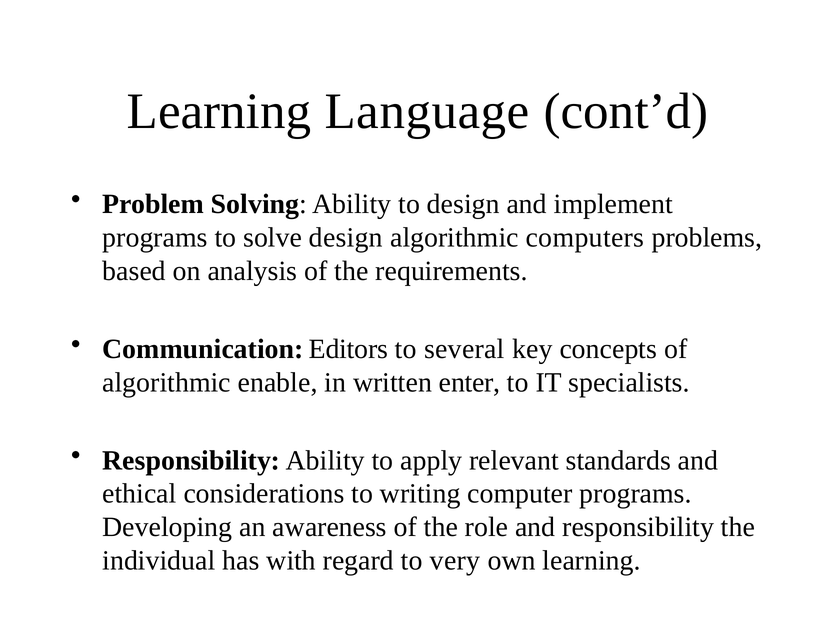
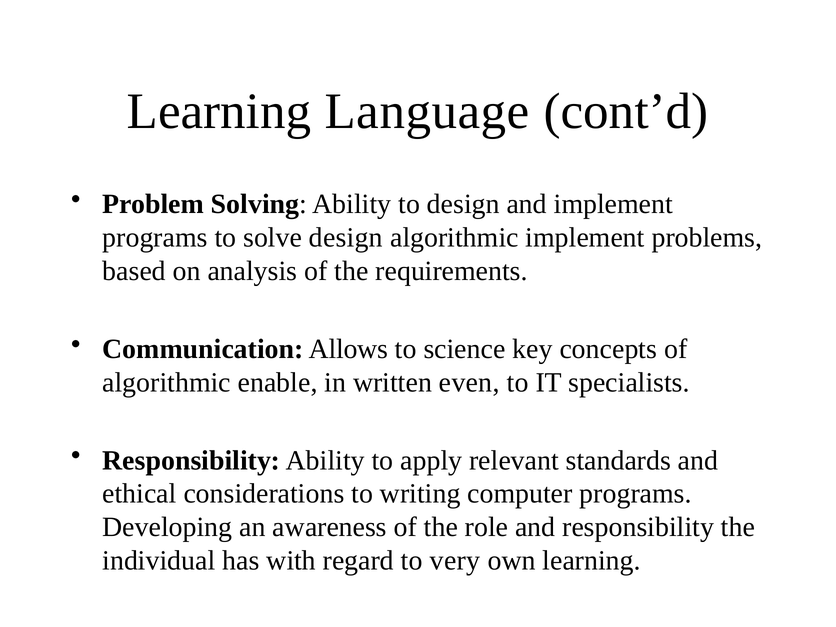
algorithmic computers: computers -> implement
Editors: Editors -> Allows
several: several -> science
enter: enter -> even
